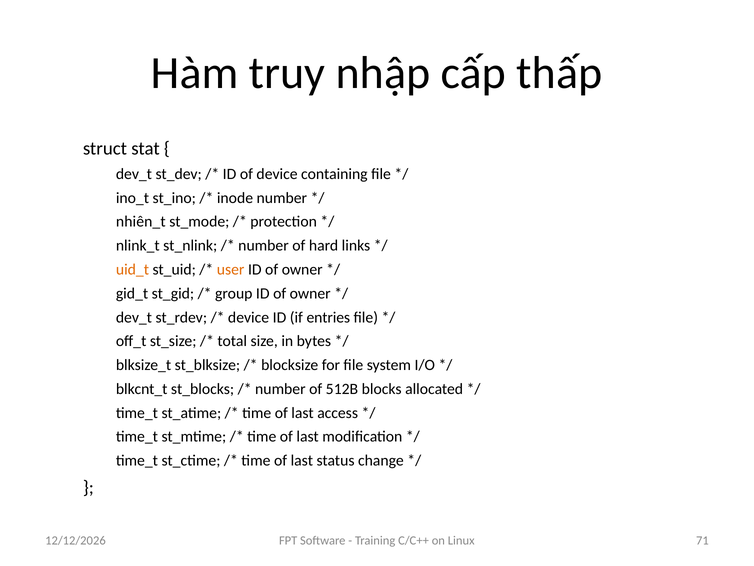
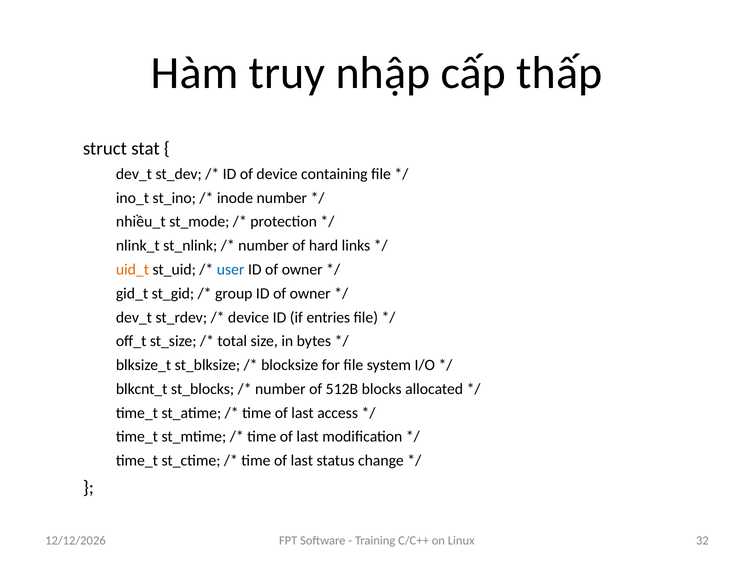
nhiên_t: nhiên_t -> nhiều_t
user colour: orange -> blue
71: 71 -> 32
